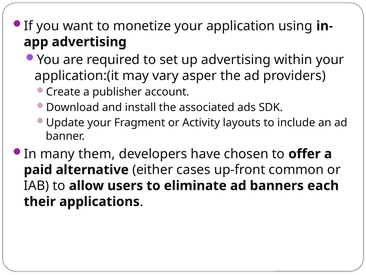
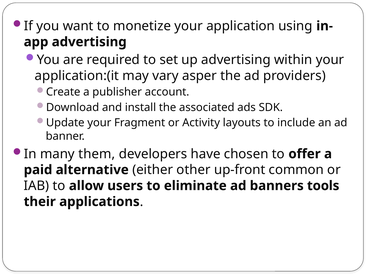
cases: cases -> other
each: each -> tools
